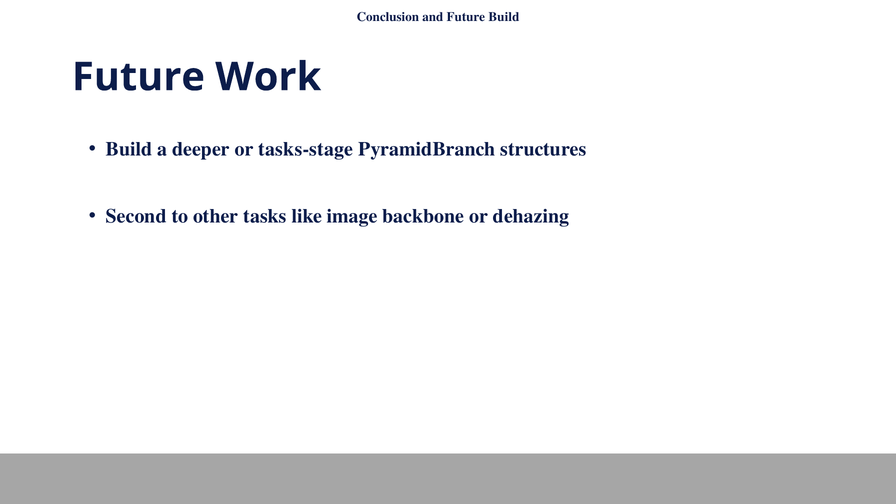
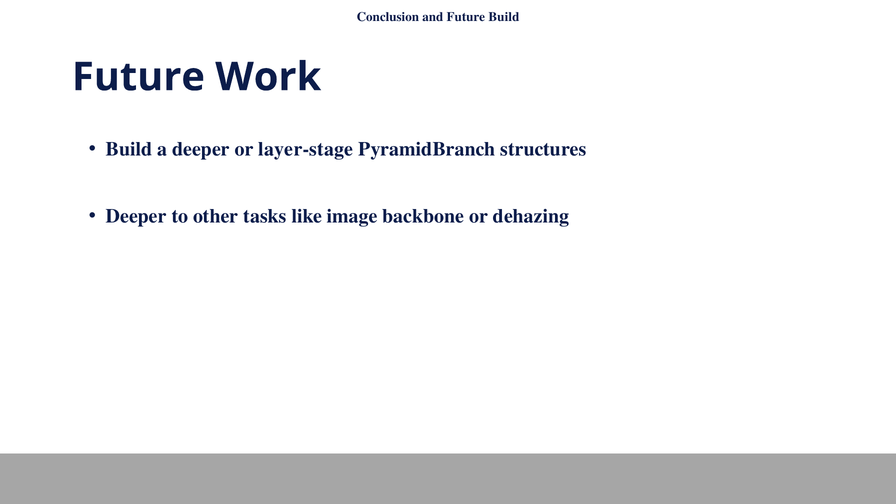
tasks-stage: tasks-stage -> layer-stage
Second at (136, 216): Second -> Deeper
